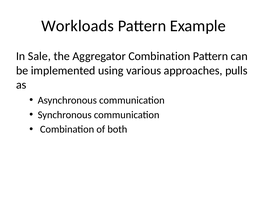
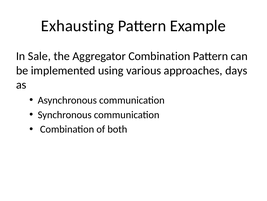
Workloads: Workloads -> Exhausting
pulls: pulls -> days
